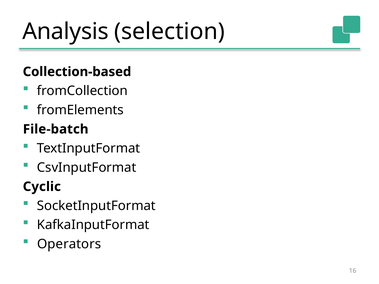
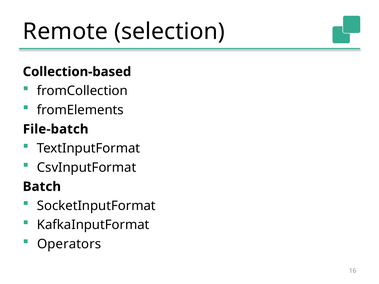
Analysis: Analysis -> Remote
Cyclic: Cyclic -> Batch
